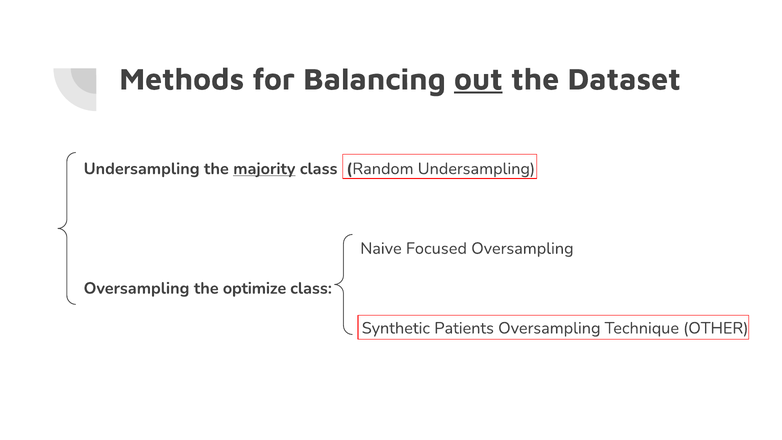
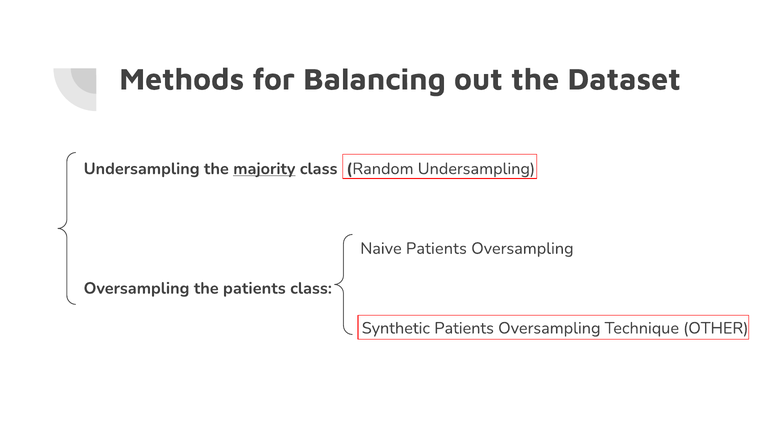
out underline: present -> none
Naive Focused: Focused -> Patients
the optimize: optimize -> patients
